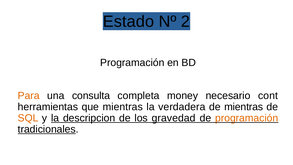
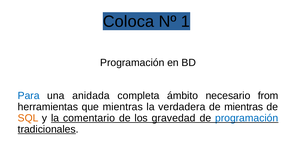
Estado: Estado -> Coloca
2: 2 -> 1
Para colour: orange -> blue
consulta: consulta -> anidada
money: money -> ámbito
cont: cont -> from
descripcion: descripcion -> comentario
programación at (247, 118) colour: orange -> blue
